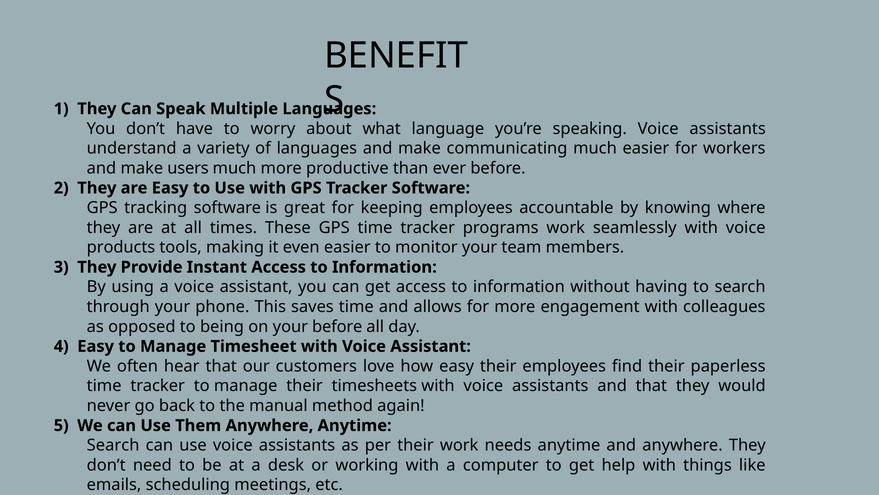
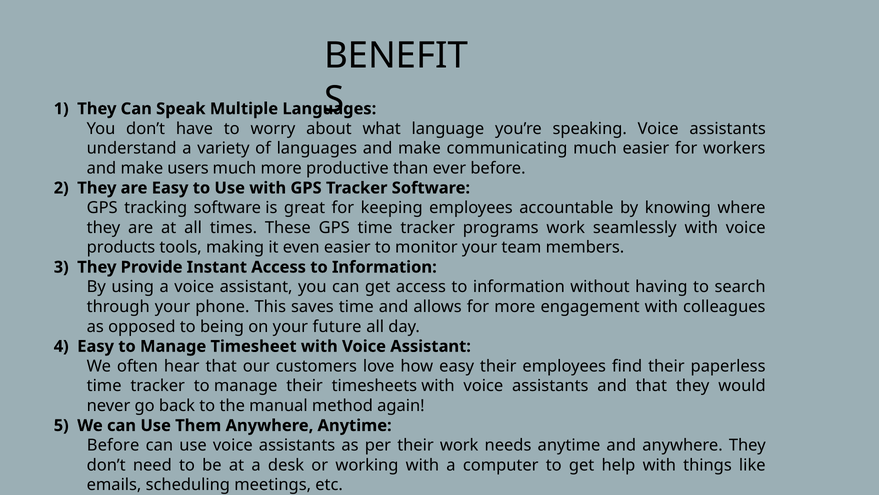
your before: before -> future
Search at (113, 445): Search -> Before
